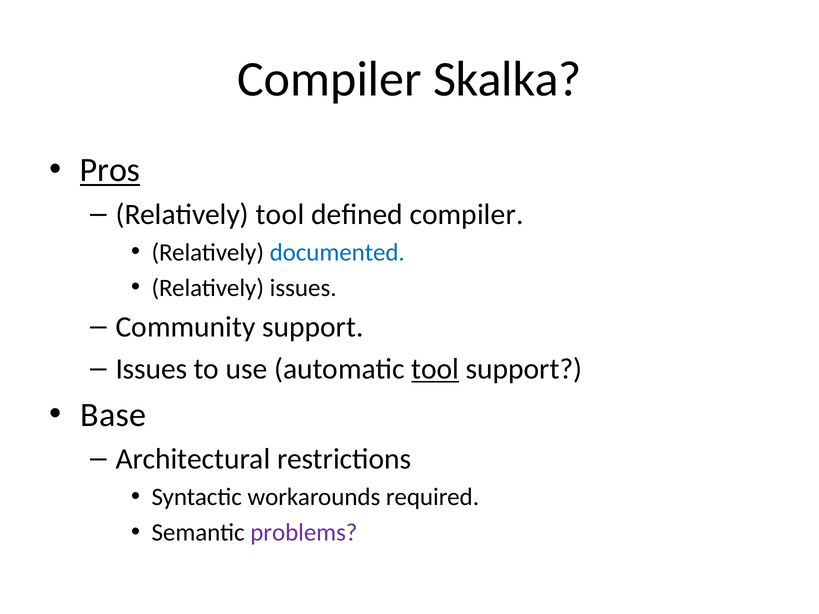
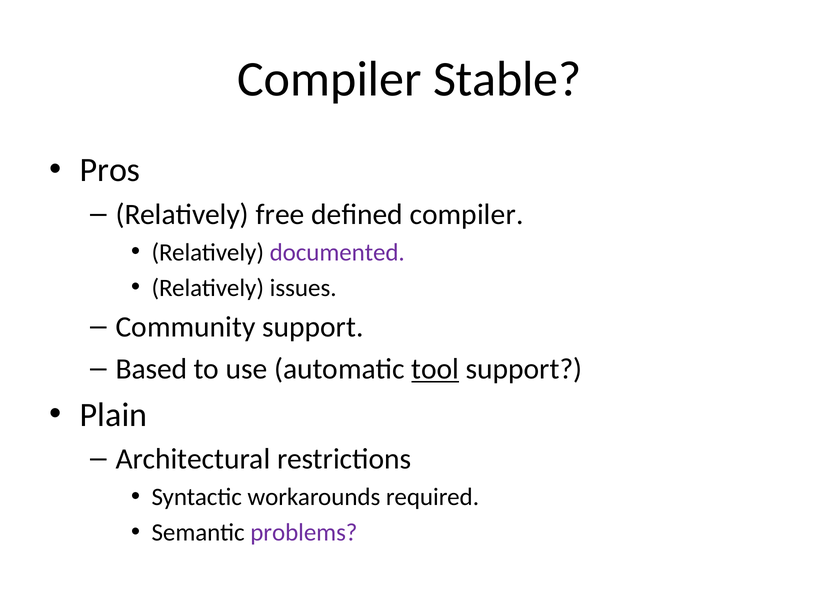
Skalka: Skalka -> Stable
Pros underline: present -> none
Relatively tool: tool -> free
documented colour: blue -> purple
Issues at (151, 369): Issues -> Based
Base: Base -> Plain
